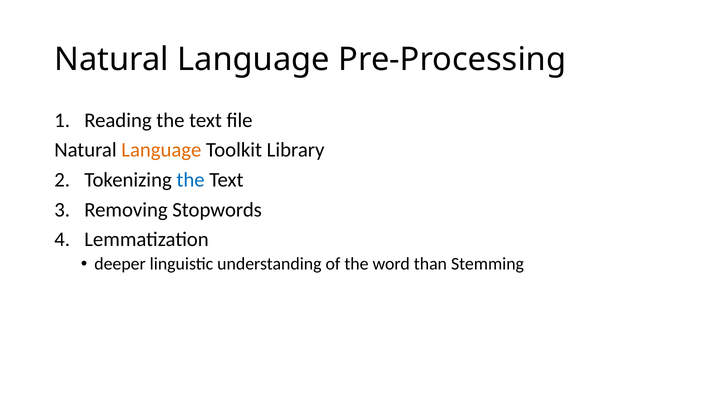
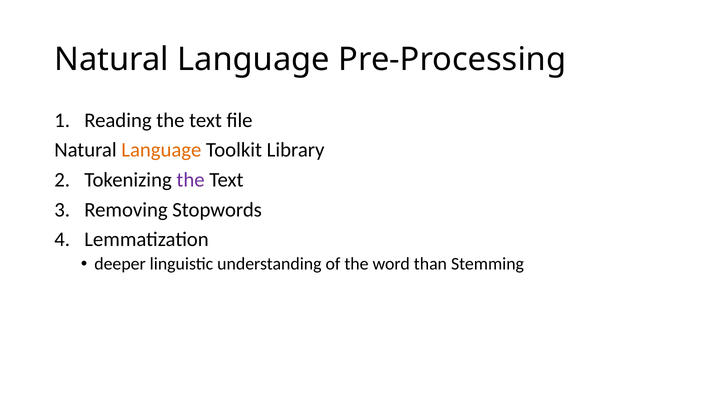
the at (191, 180) colour: blue -> purple
